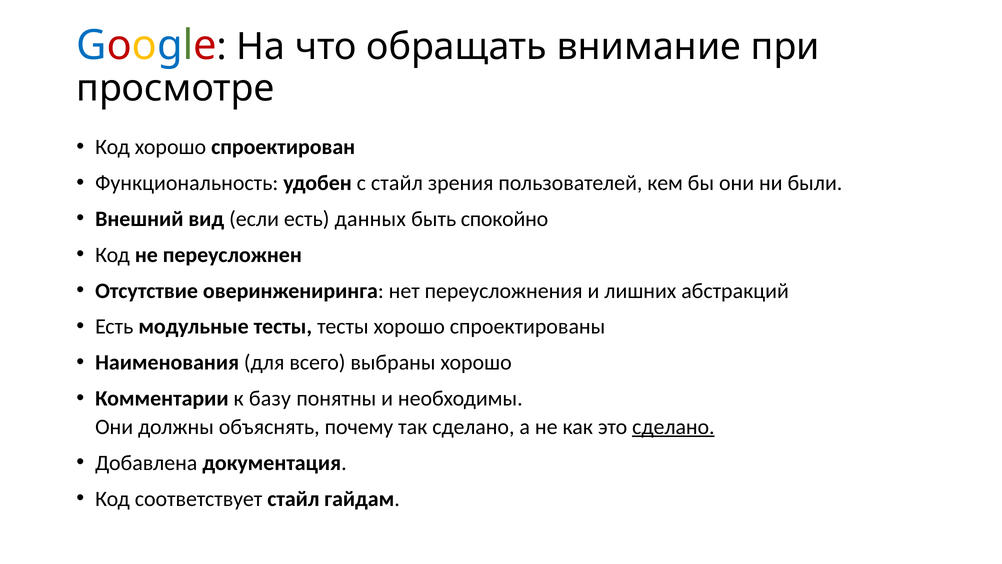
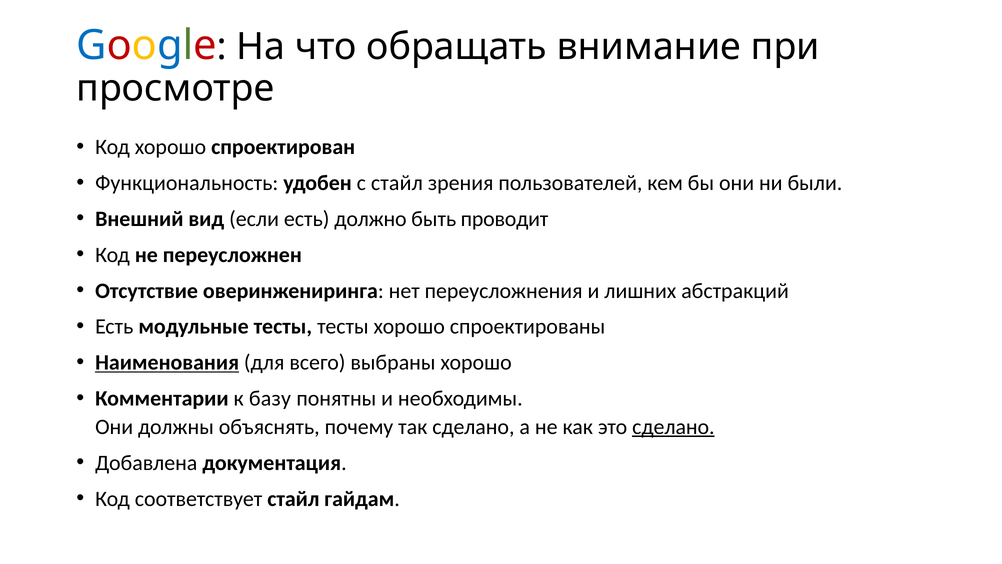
данных: данных -> должно
спокойно: спокойно -> проводит
Наименования underline: none -> present
